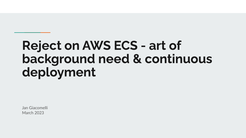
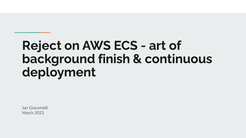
need: need -> finish
